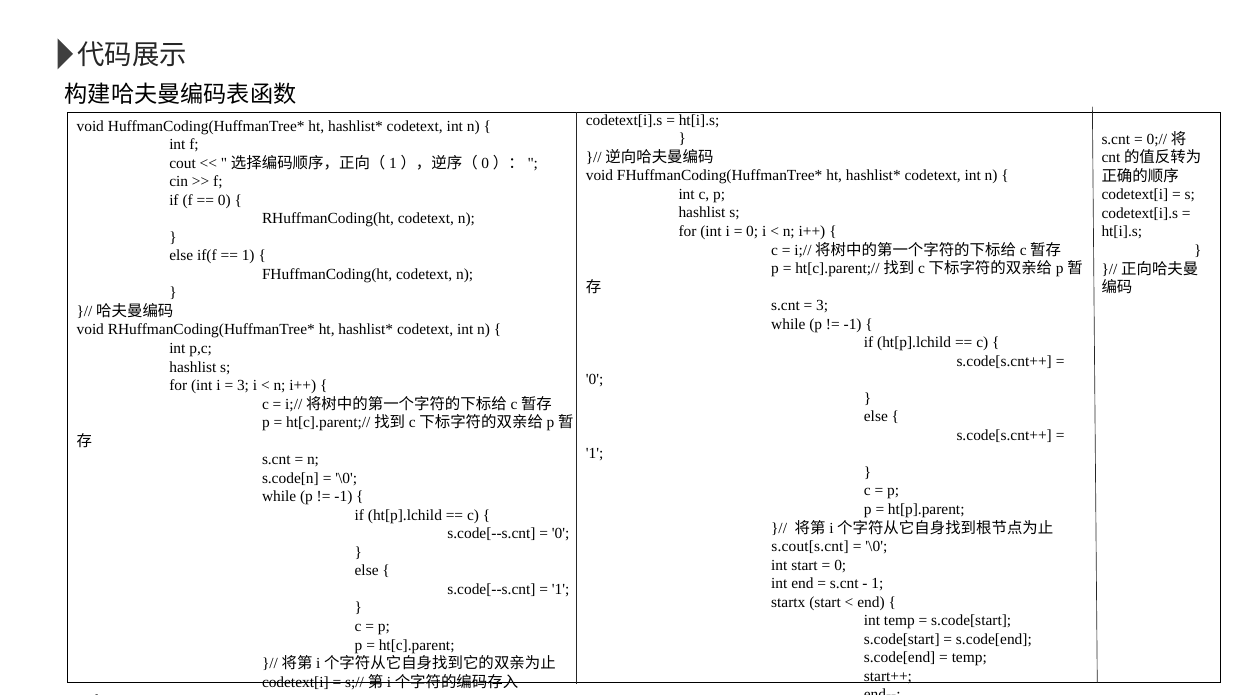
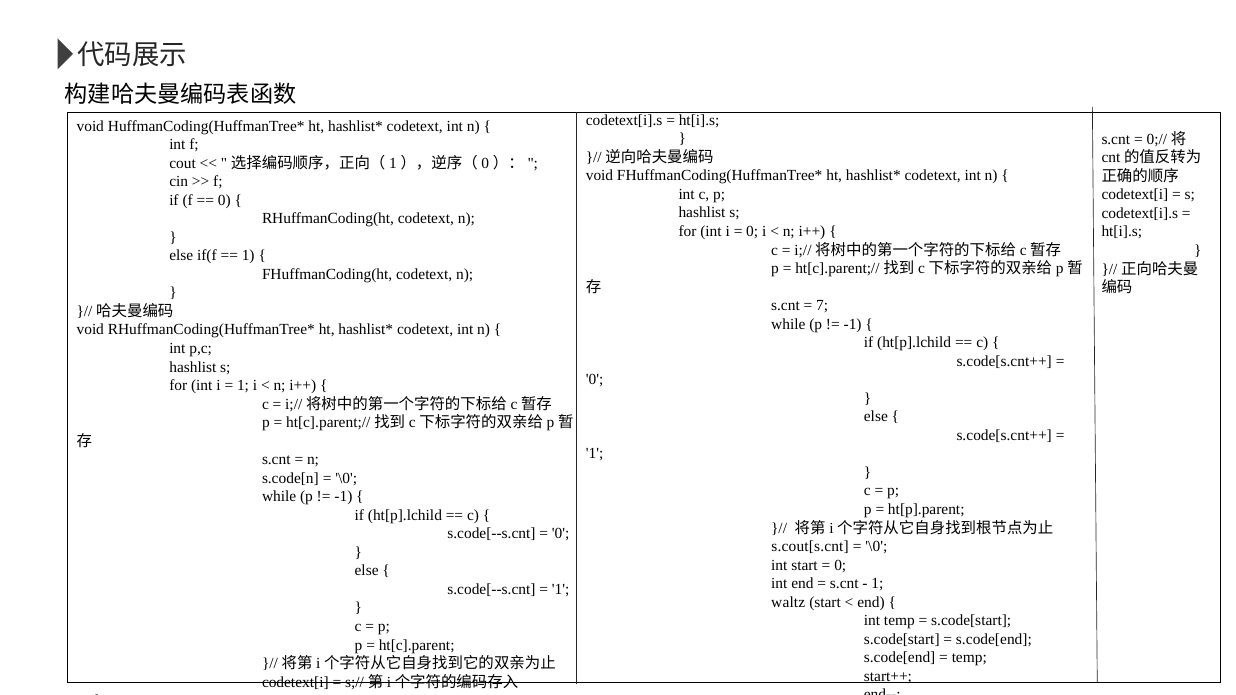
3 at (822, 306): 3 -> 7
3 at (243, 386): 3 -> 1
startx: startx -> waltz
